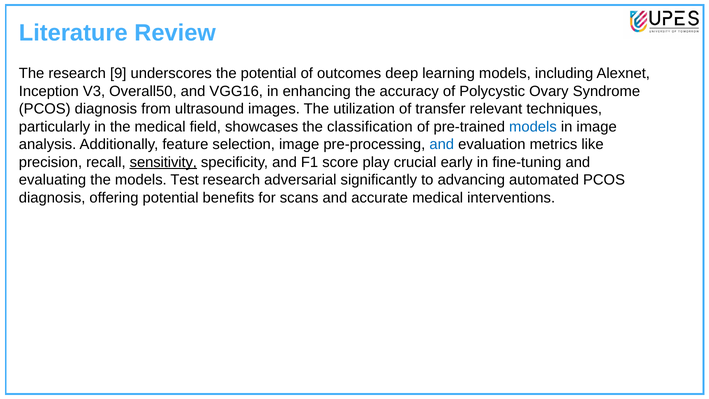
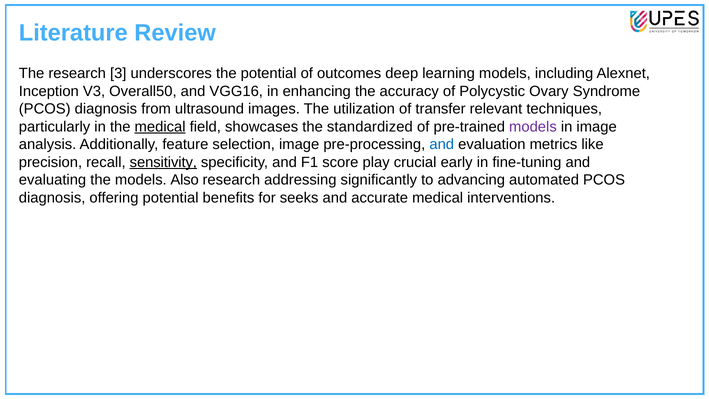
9: 9 -> 3
medical at (160, 127) underline: none -> present
classification: classification -> standardized
models at (533, 127) colour: blue -> purple
Test: Test -> Also
adversarial: adversarial -> addressing
scans: scans -> seeks
